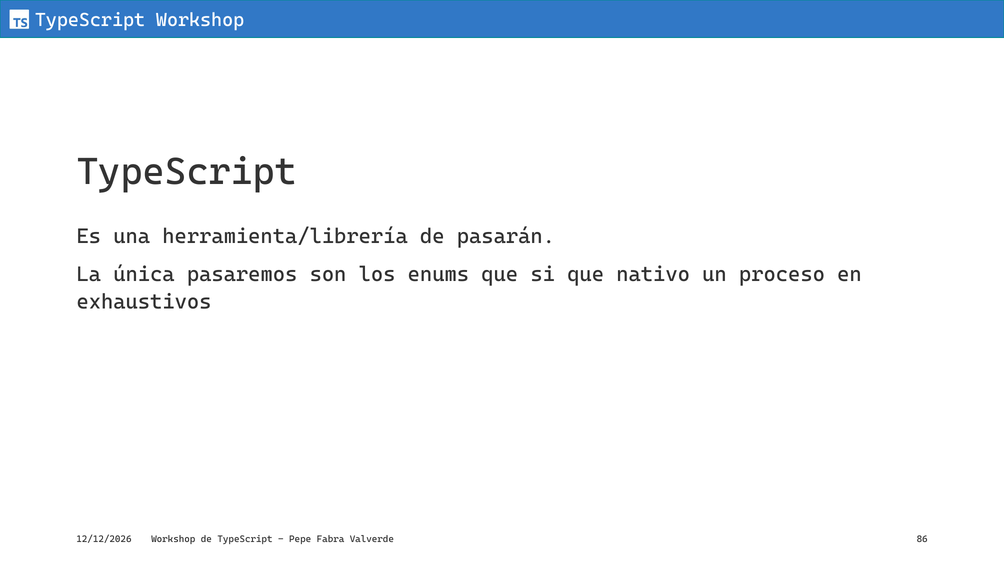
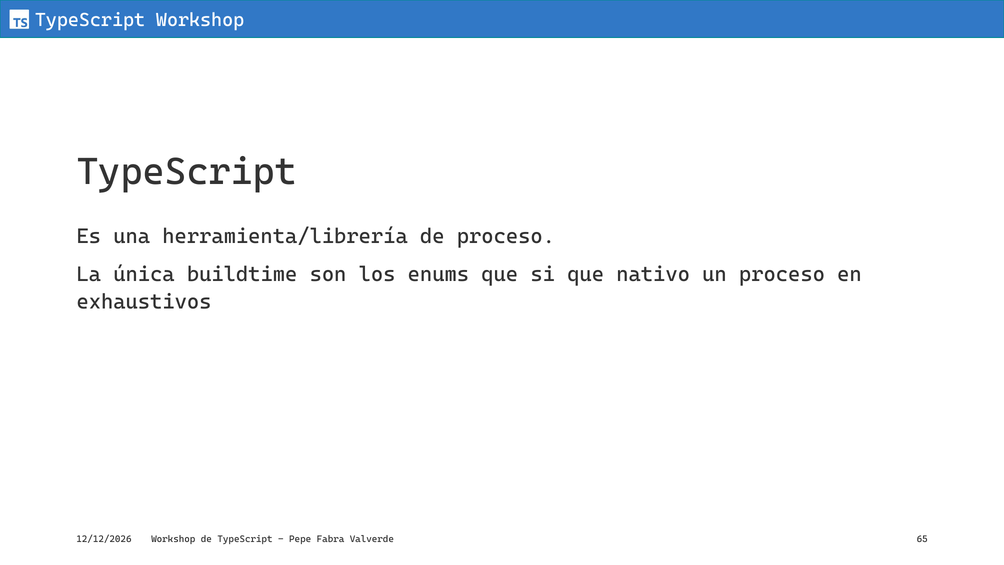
de pasarán: pasarán -> proceso
pasaremos: pasaremos -> buildtime
86: 86 -> 65
